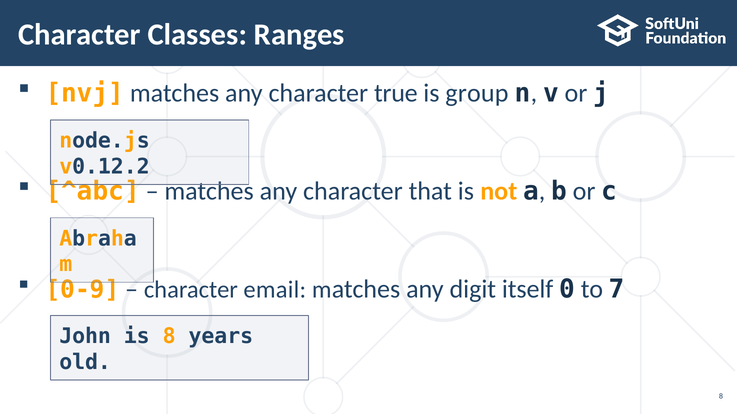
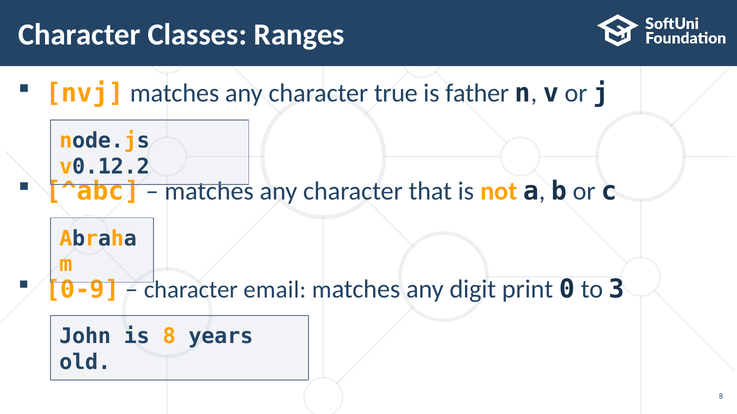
group: group -> father
itself: itself -> print
7: 7 -> 3
